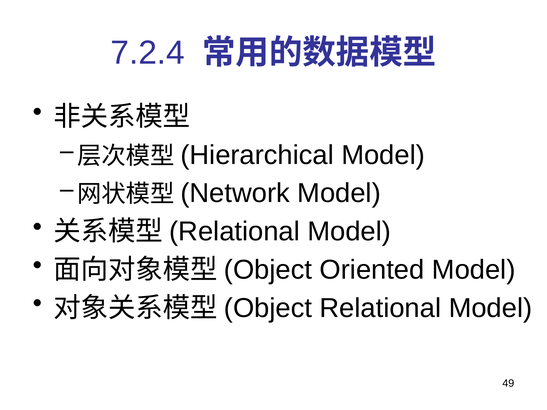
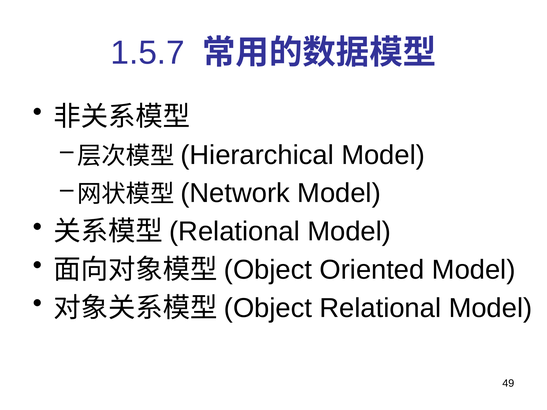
7.2.4: 7.2.4 -> 1.5.7
